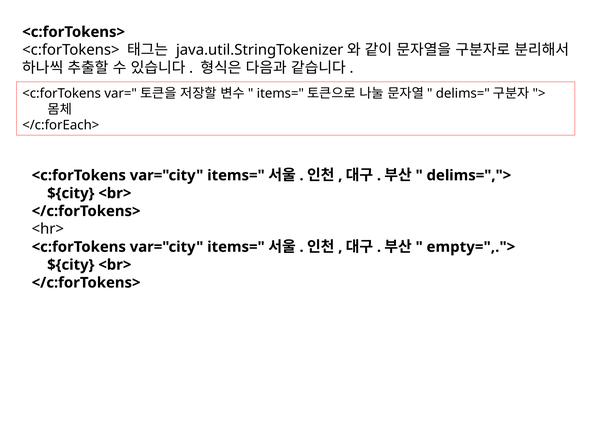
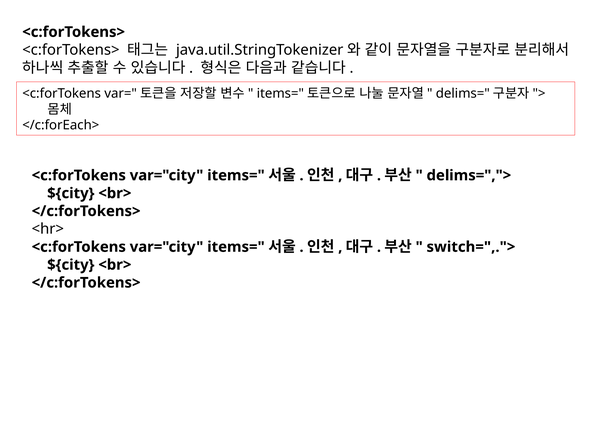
empty=",.">: empty=",."> -> switch=",.">
